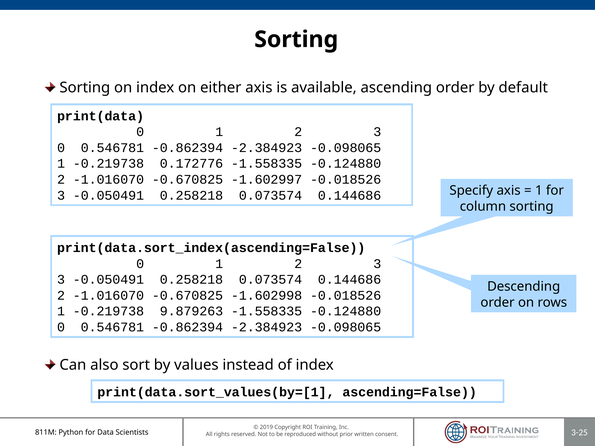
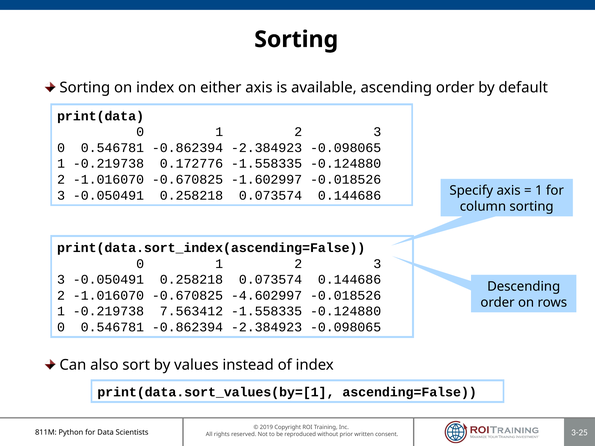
-1.602998: -1.602998 -> -4.602997
9.879263: 9.879263 -> 7.563412
